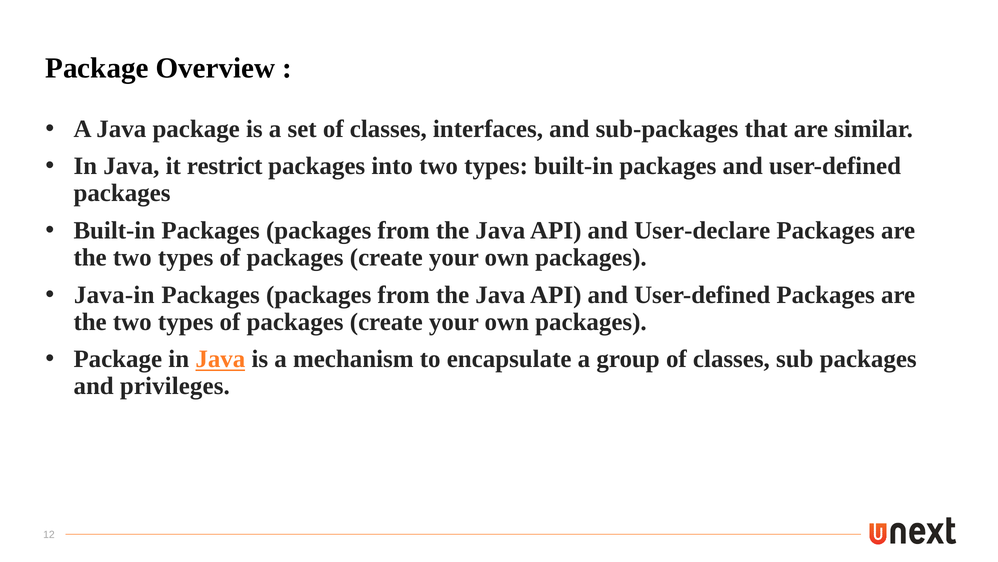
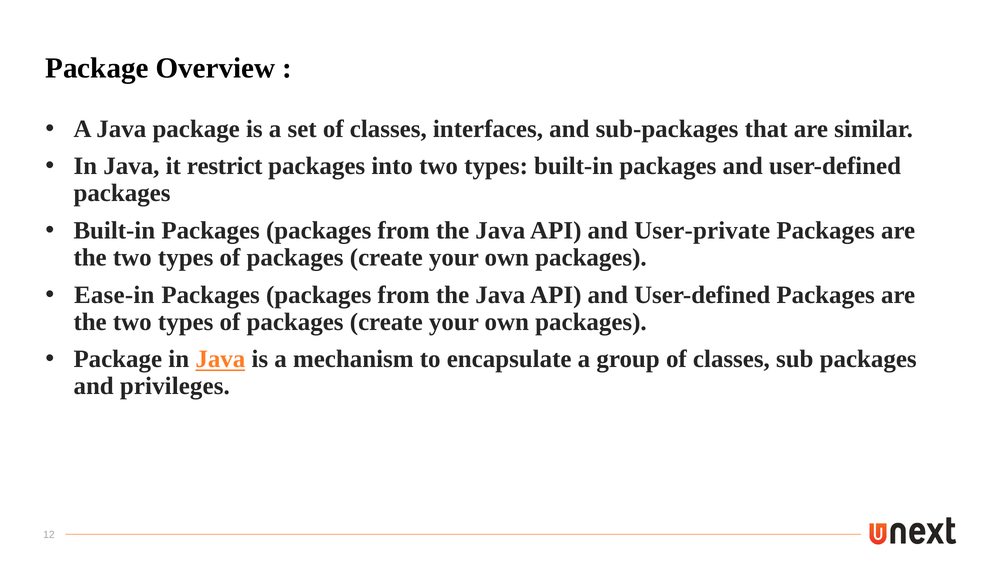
User-declare: User-declare -> User-private
Java-in: Java-in -> Ease-in
